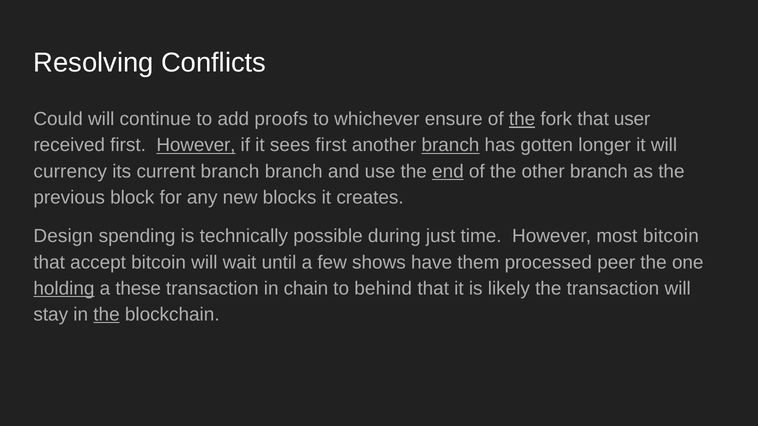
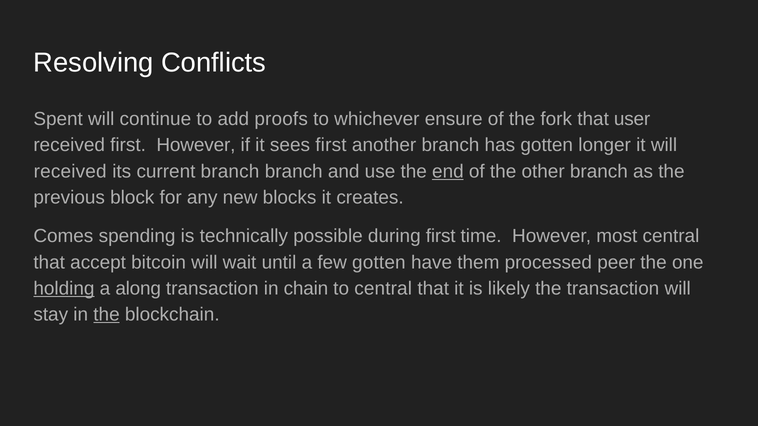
Could: Could -> Spent
the at (522, 119) underline: present -> none
However at (196, 145) underline: present -> none
branch at (450, 145) underline: present -> none
currency at (70, 171): currency -> received
Design: Design -> Comes
during just: just -> first
most bitcoin: bitcoin -> central
few shows: shows -> gotten
these: these -> along
to behind: behind -> central
